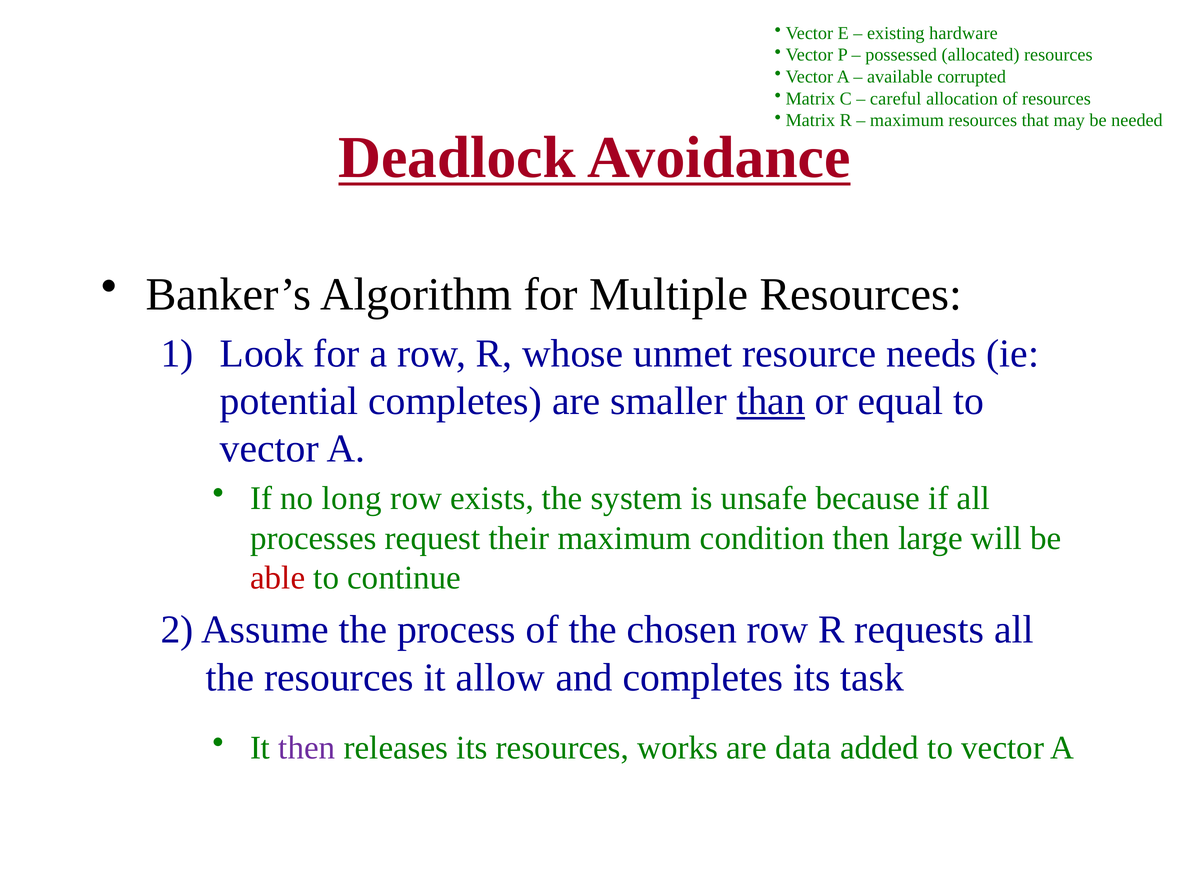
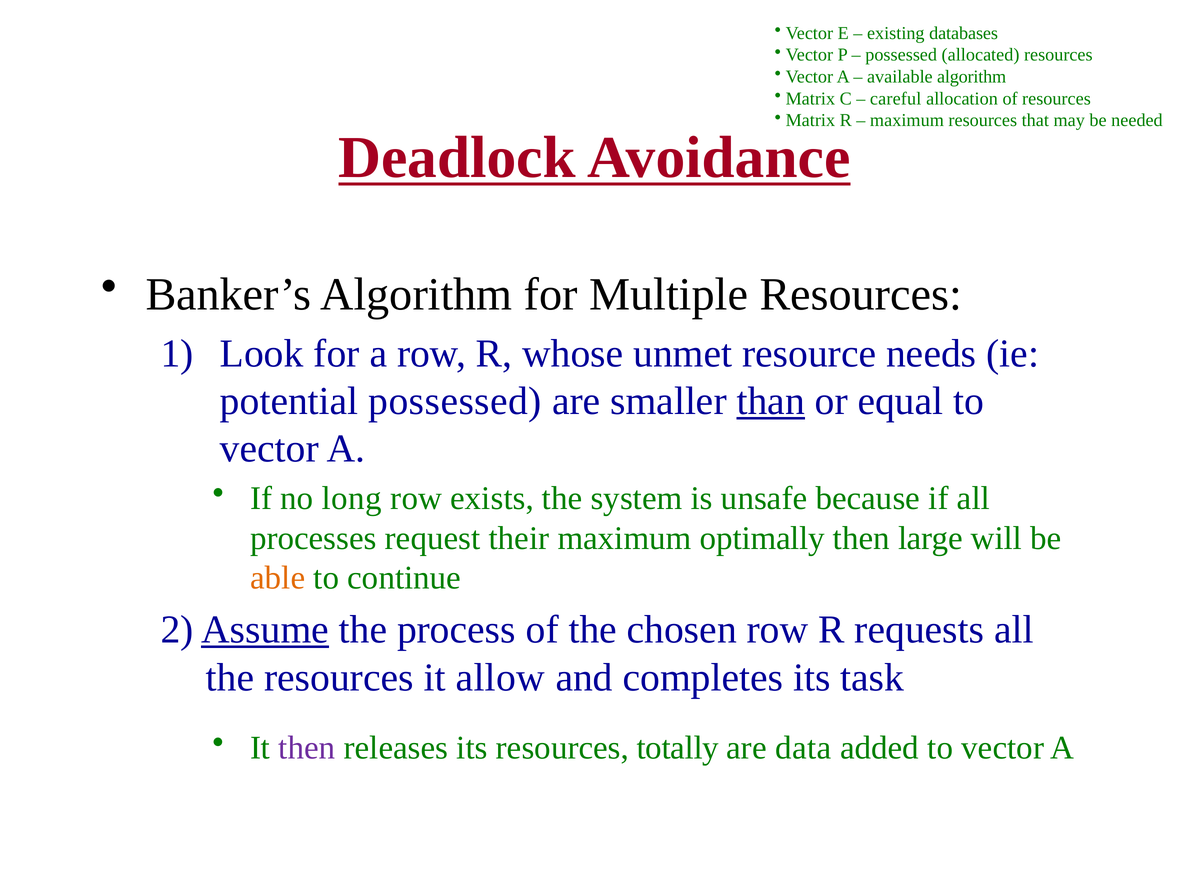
hardware: hardware -> databases
available corrupted: corrupted -> algorithm
potential completes: completes -> possessed
condition: condition -> optimally
able colour: red -> orange
Assume underline: none -> present
works: works -> totally
